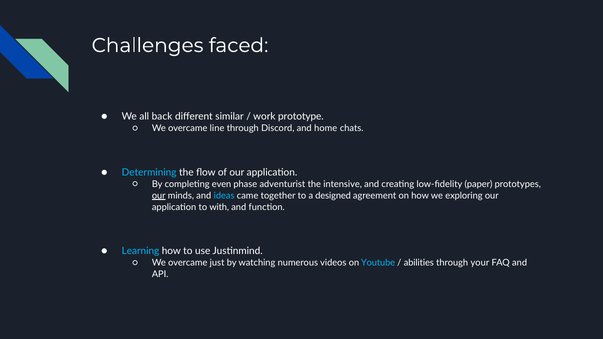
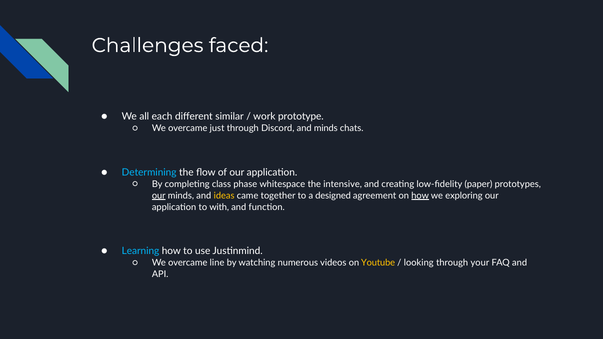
back: back -> each
line: line -> just
and home: home -> minds
even: even -> class
adventurist: adventurist -> whitespace
ideas colour: light blue -> yellow
how at (420, 196) underline: none -> present
just: just -> line
Youtube colour: light blue -> yellow
abilities: abilities -> looking
